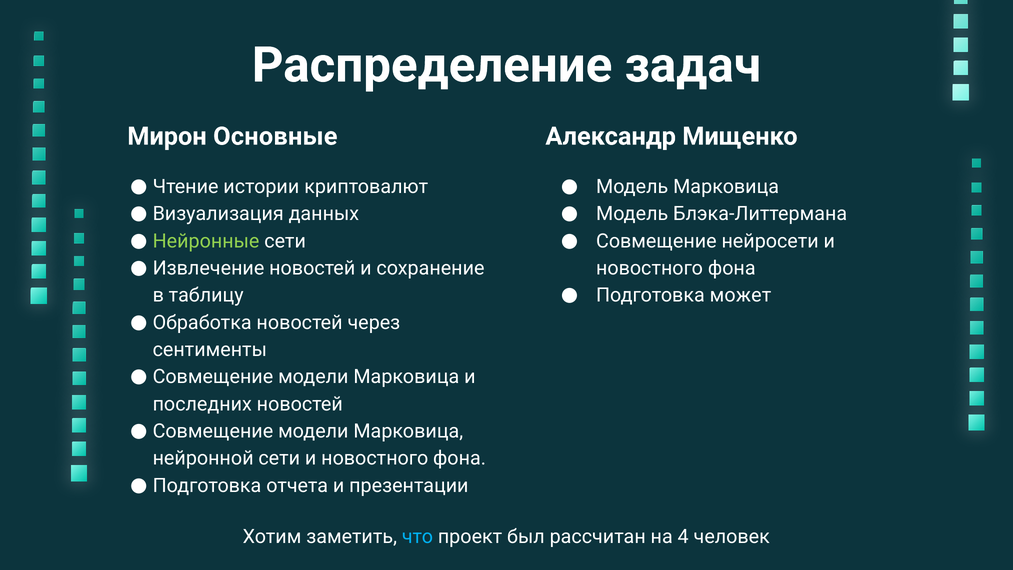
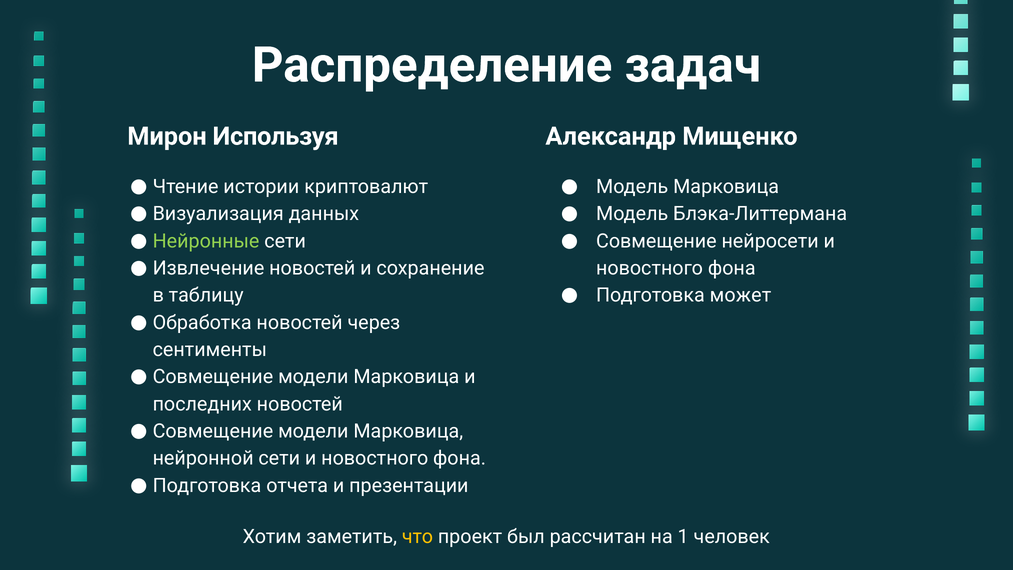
Основные: Основные -> Используя
что colour: light blue -> yellow
4: 4 -> 1
